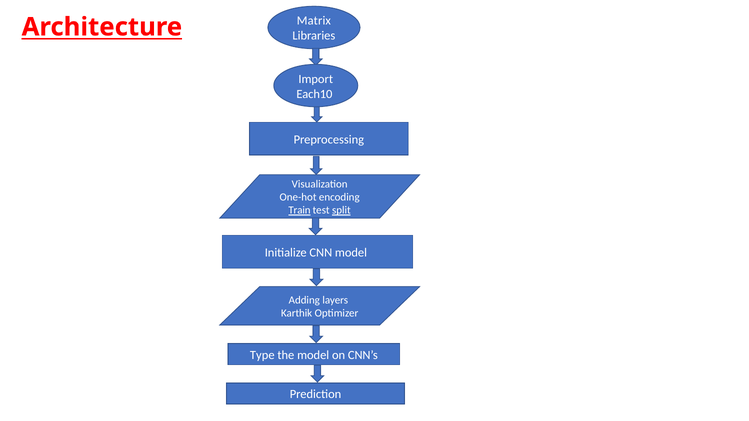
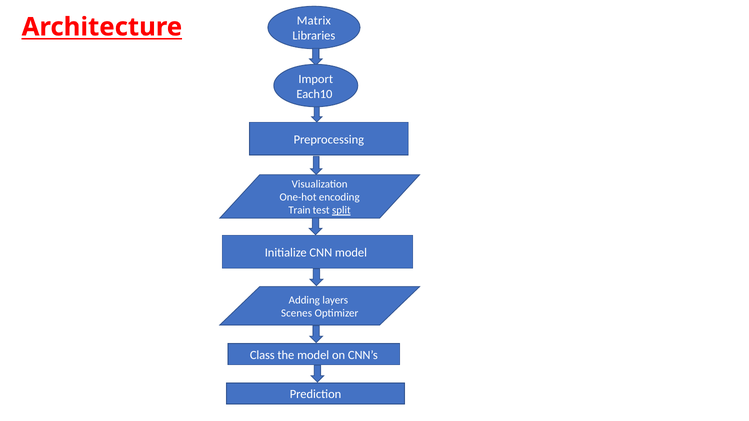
Train underline: present -> none
Karthik: Karthik -> Scenes
Type: Type -> Class
